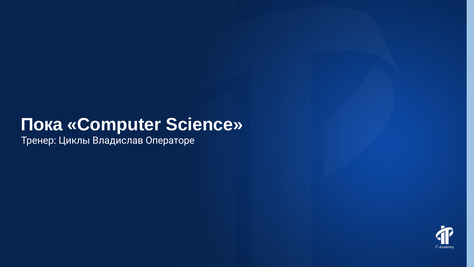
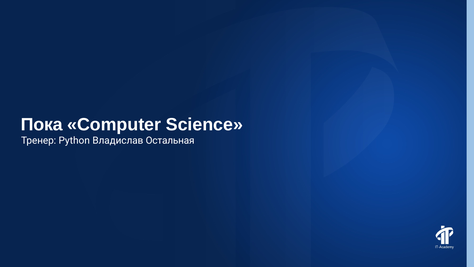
Циклы: Циклы -> Python
Операторе: Операторе -> Остальная
